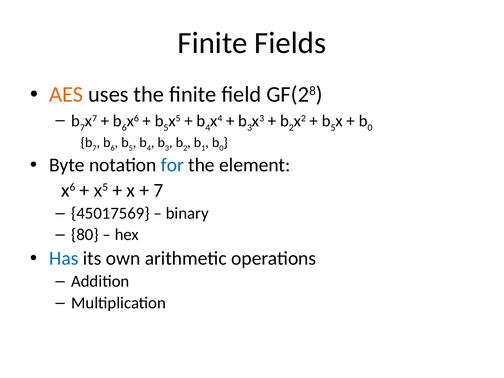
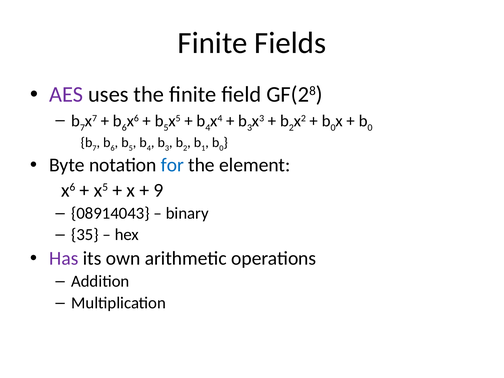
AES colour: orange -> purple
5 at (333, 128): 5 -> 0
7 at (159, 190): 7 -> 9
45017569: 45017569 -> 08914043
80: 80 -> 35
Has colour: blue -> purple
